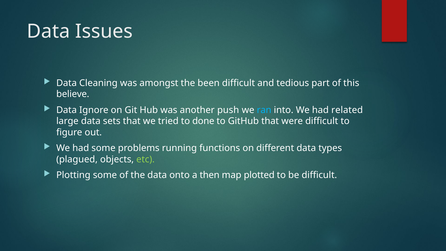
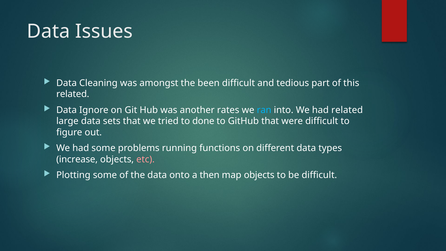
believe at (73, 94): believe -> related
push: push -> rates
plagued: plagued -> increase
etc colour: light green -> pink
map plotted: plotted -> objects
